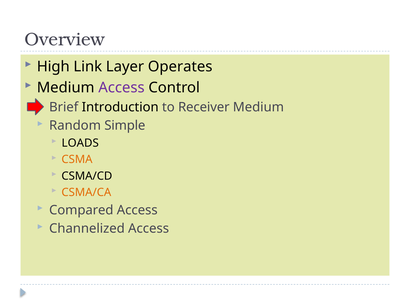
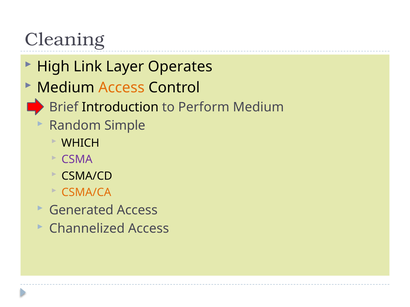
Overview: Overview -> Cleaning
Access at (122, 88) colour: purple -> orange
Receiver: Receiver -> Perform
LOADS: LOADS -> WHICH
CSMA colour: orange -> purple
Compared: Compared -> Generated
